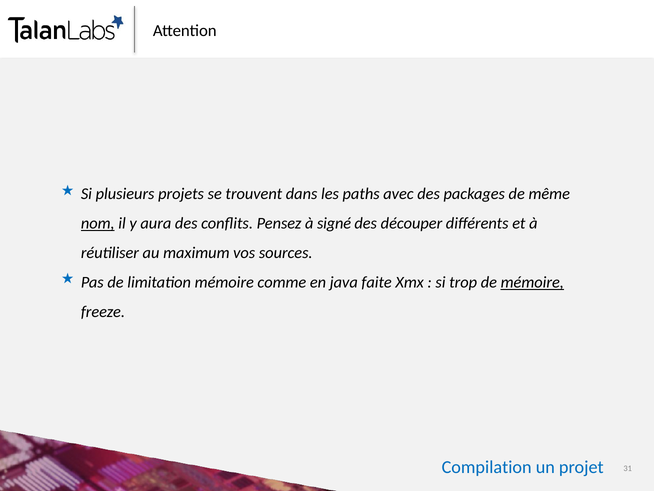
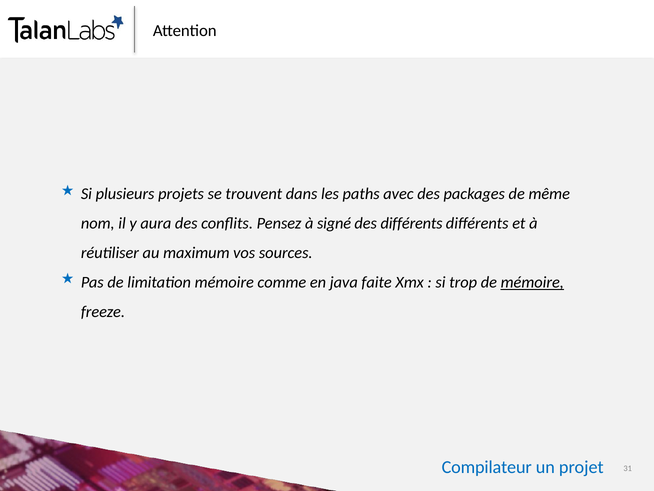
nom underline: present -> none
des découper: découper -> différents
Compilation: Compilation -> Compilateur
